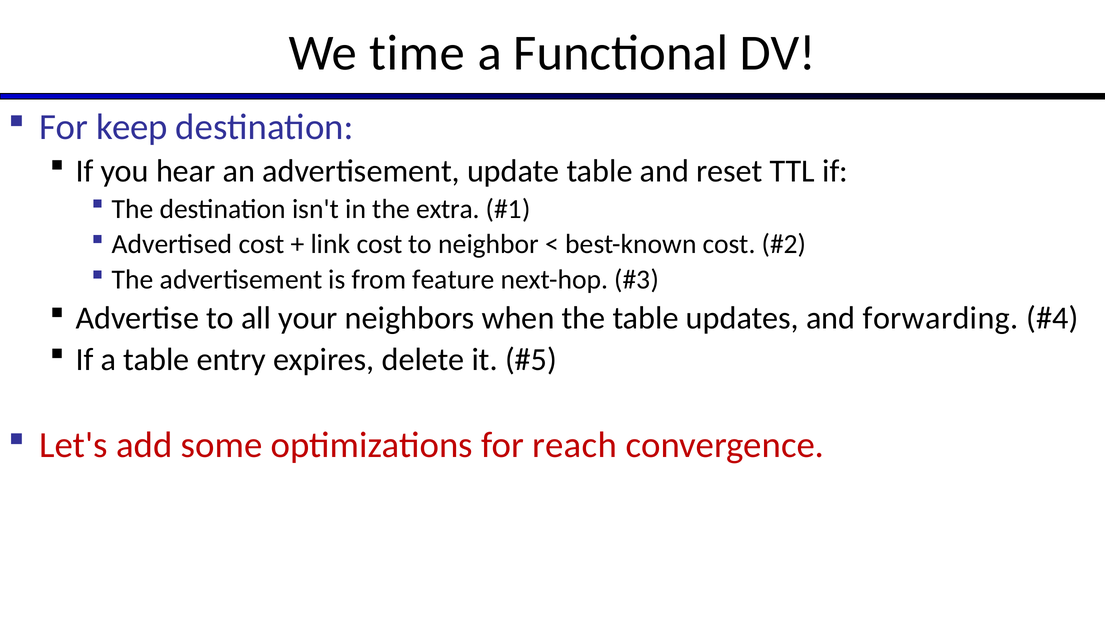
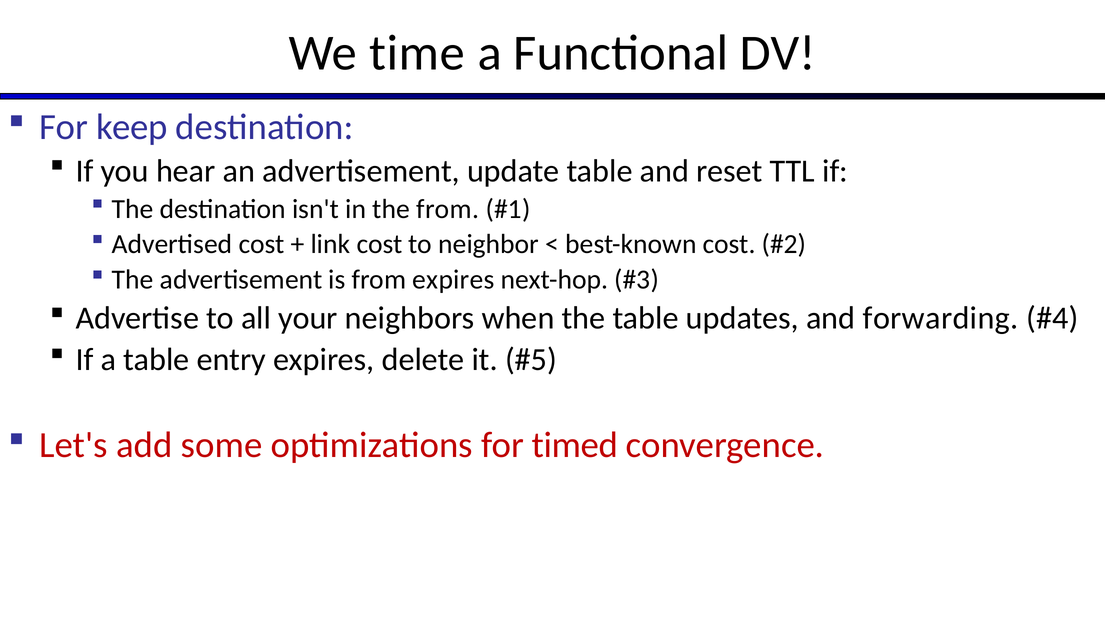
the extra: extra -> from
from feature: feature -> expires
reach: reach -> timed
